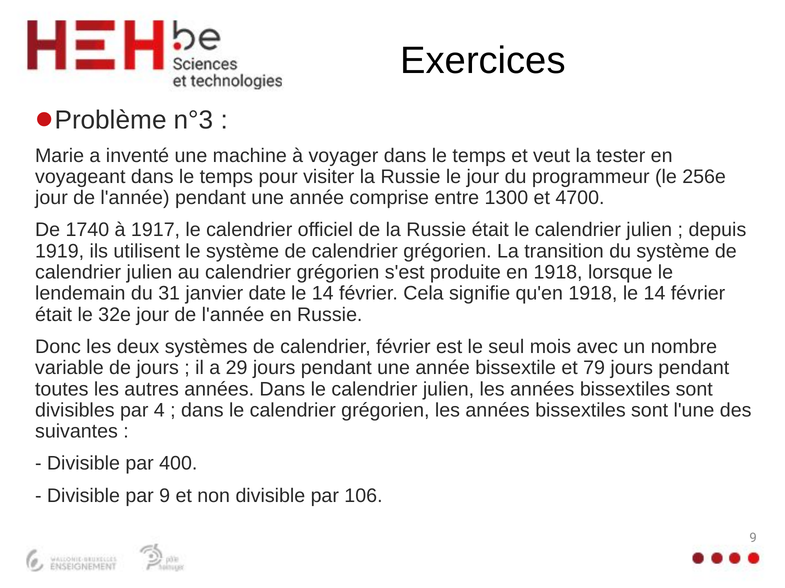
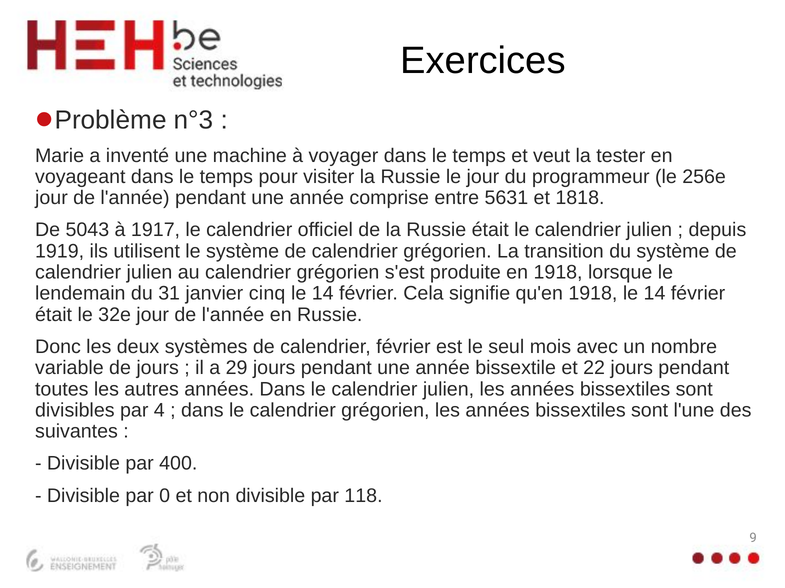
1300: 1300 -> 5631
4700: 4700 -> 1818
1740: 1740 -> 5043
date: date -> cinq
79: 79 -> 22
par 9: 9 -> 0
106: 106 -> 118
